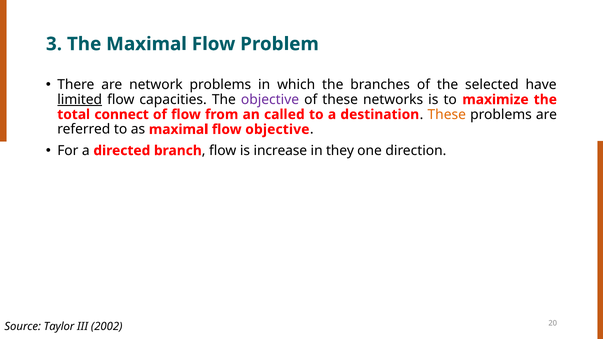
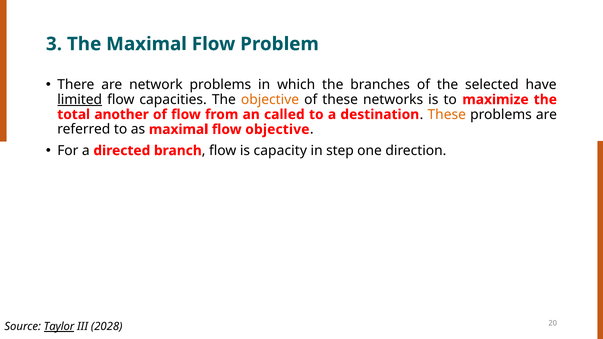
objective at (270, 100) colour: purple -> orange
connect: connect -> another
increase: increase -> capacity
they: they -> step
Taylor underline: none -> present
2002: 2002 -> 2028
